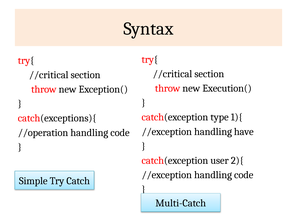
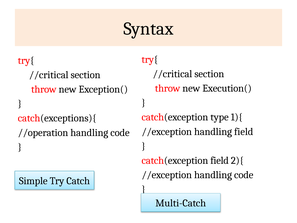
handling have: have -> field
catch(exception user: user -> field
